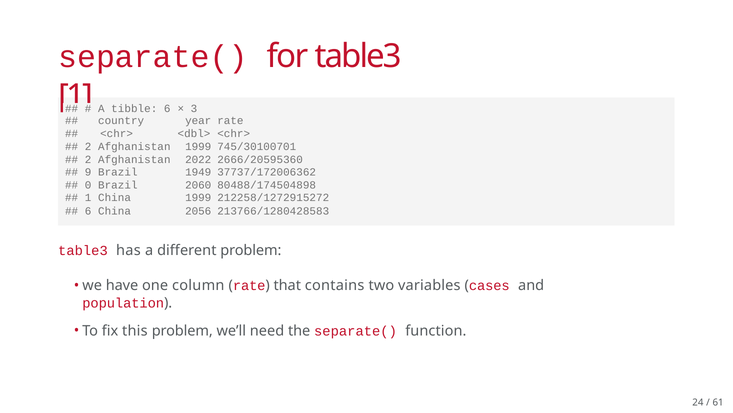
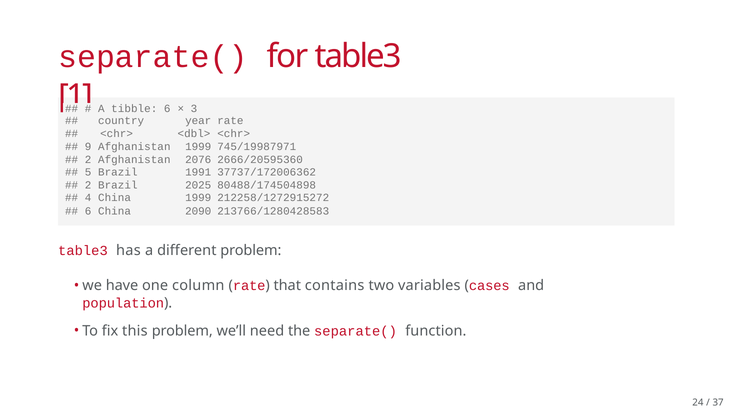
2 at (88, 147): 2 -> 9
745/30100701: 745/30100701 -> 745/19987971
2022: 2022 -> 2076
9: 9 -> 5
1949: 1949 -> 1991
0 at (88, 185): 0 -> 2
2060: 2060 -> 2025
1 at (88, 197): 1 -> 4
2056: 2056 -> 2090
61: 61 -> 37
